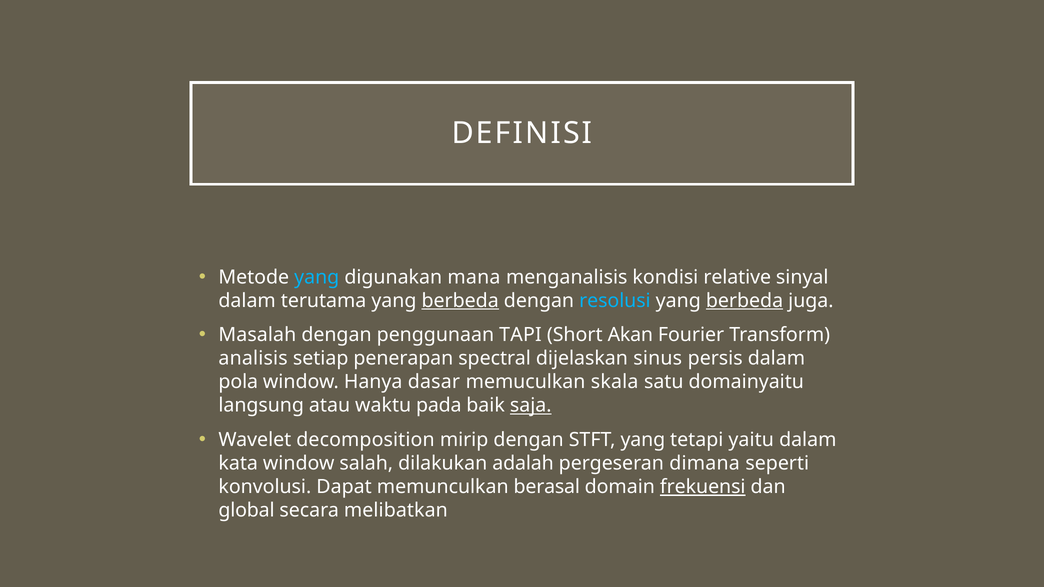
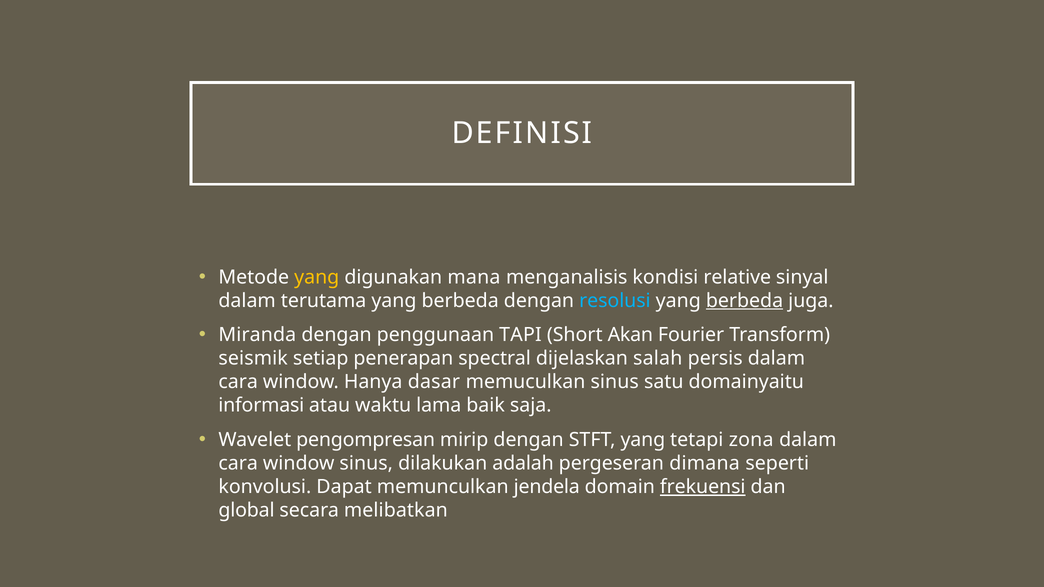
yang at (317, 277) colour: light blue -> yellow
berbeda at (460, 301) underline: present -> none
Masalah: Masalah -> Miranda
analisis: analisis -> seismik
sinus: sinus -> salah
pola at (238, 382): pola -> cara
memuculkan skala: skala -> sinus
langsung: langsung -> informasi
pada: pada -> lama
saja underline: present -> none
decomposition: decomposition -> pengompresan
yaitu: yaitu -> zona
kata at (238, 463): kata -> cara
window salah: salah -> sinus
berasal: berasal -> jendela
